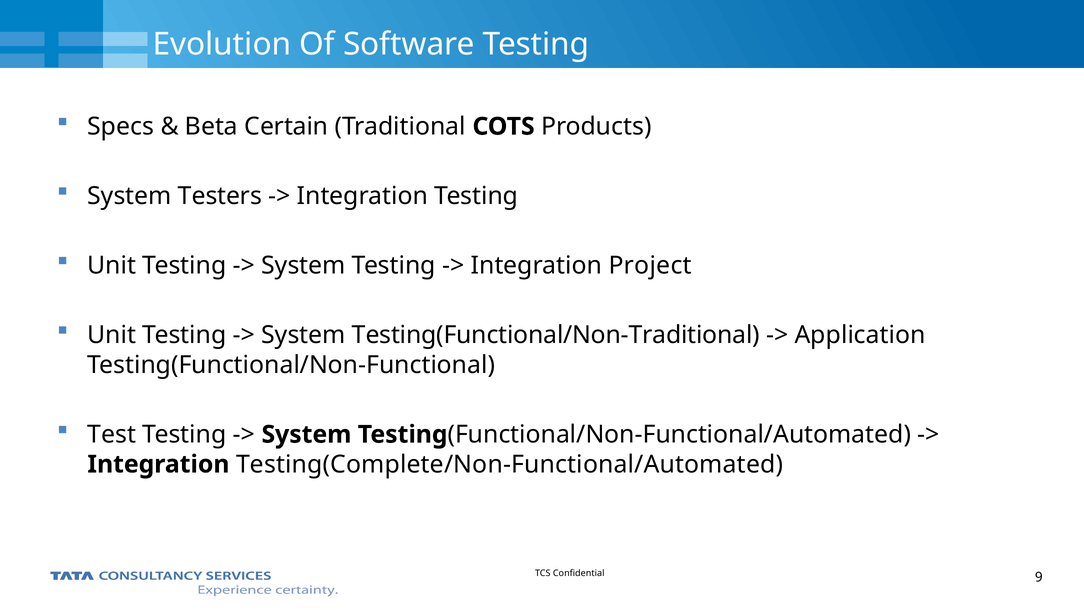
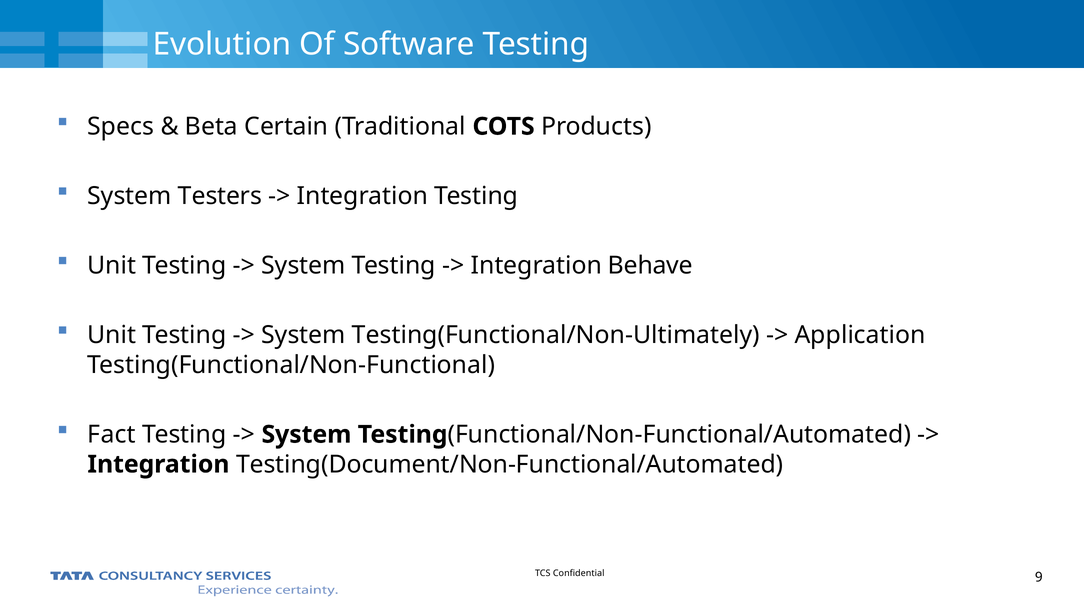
Project: Project -> Behave
Testing(Functional/Non-Traditional: Testing(Functional/Non-Traditional -> Testing(Functional/Non-Ultimately
Test: Test -> Fact
Testing(Complete/Non-Functional/Automated: Testing(Complete/Non-Functional/Automated -> Testing(Document/Non-Functional/Automated
